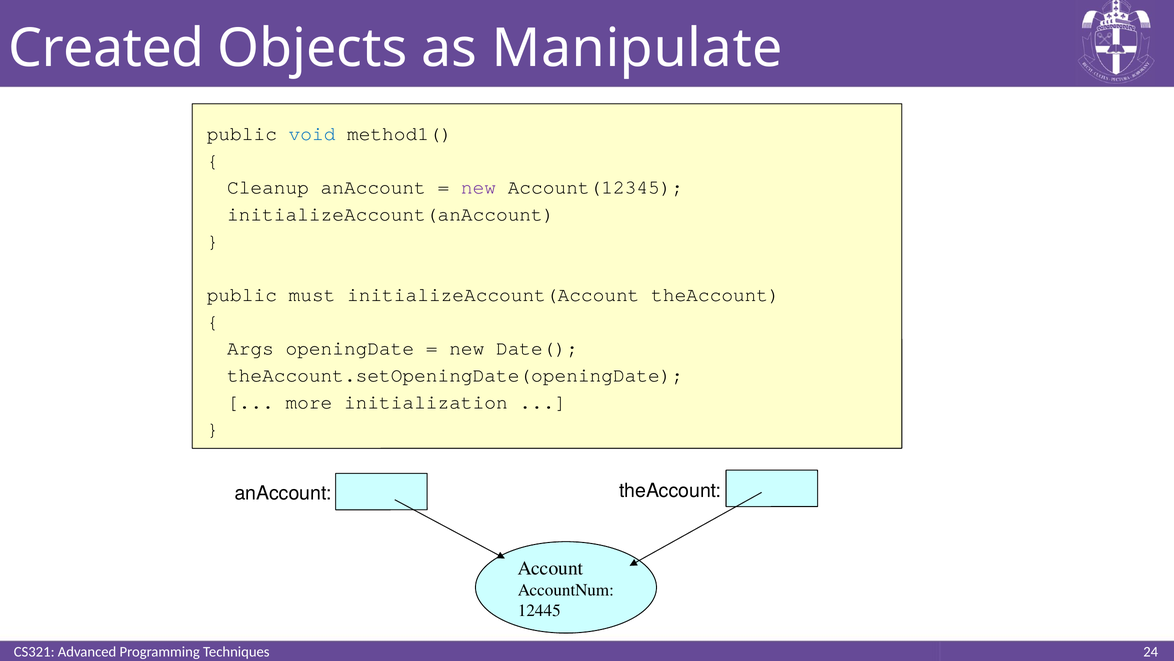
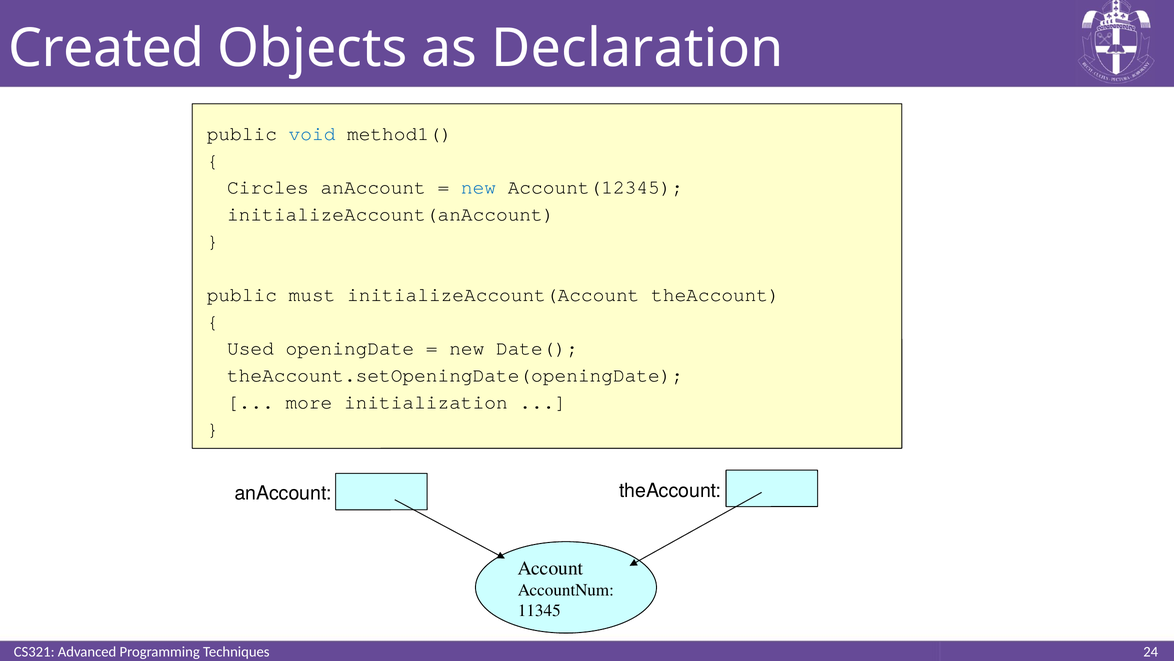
Manipulate: Manipulate -> Declaration
Cleanup: Cleanup -> Circles
new at (478, 187) colour: purple -> blue
Args: Args -> Used
12445: 12445 -> 11345
